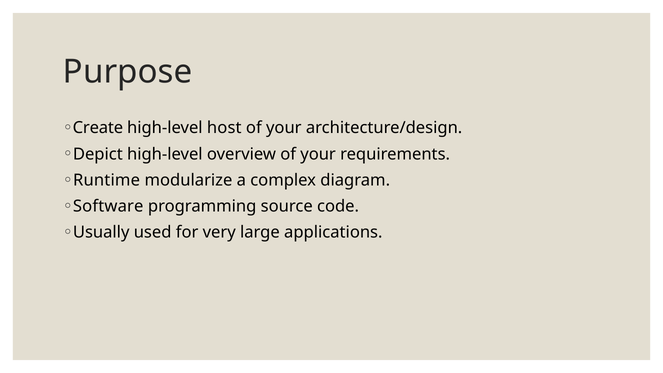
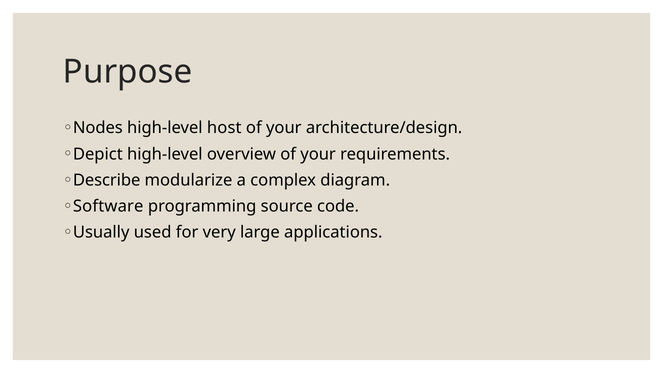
Create: Create -> Nodes
Runtime: Runtime -> Describe
